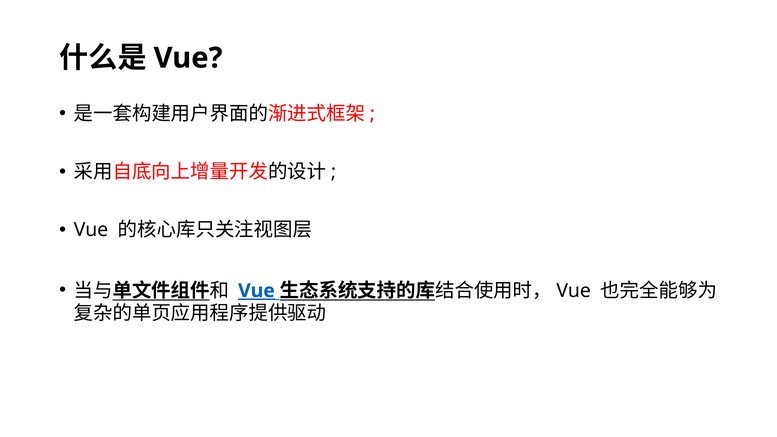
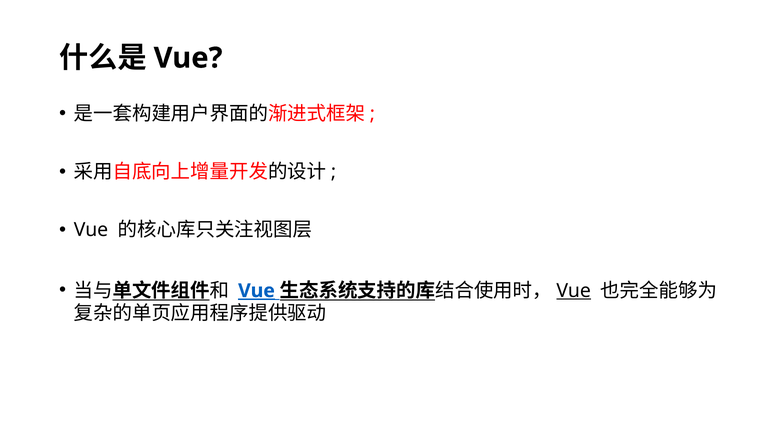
Vue at (574, 291) underline: none -> present
